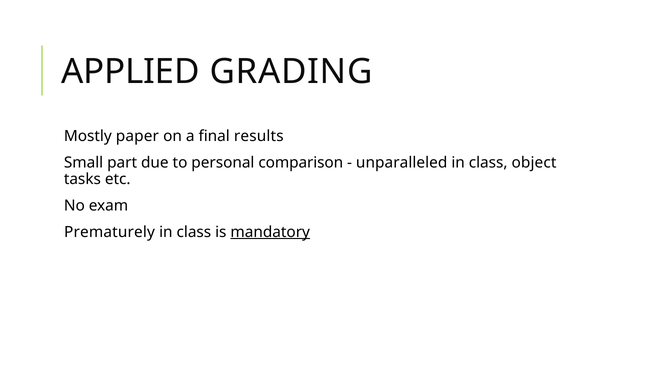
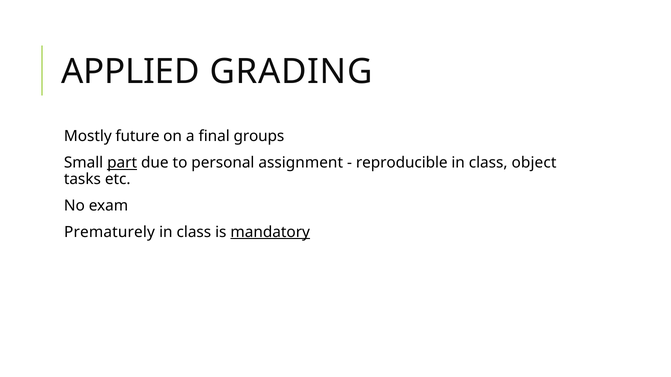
paper: paper -> future
results: results -> groups
part underline: none -> present
comparison: comparison -> assignment
unparalleled: unparalleled -> reproducible
